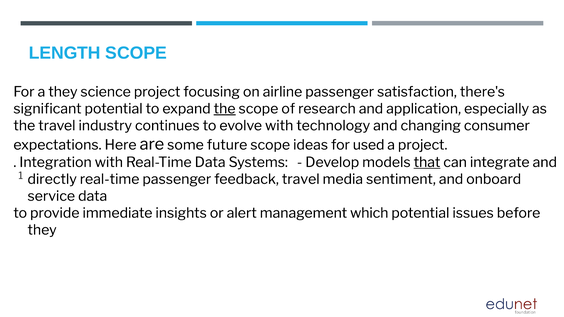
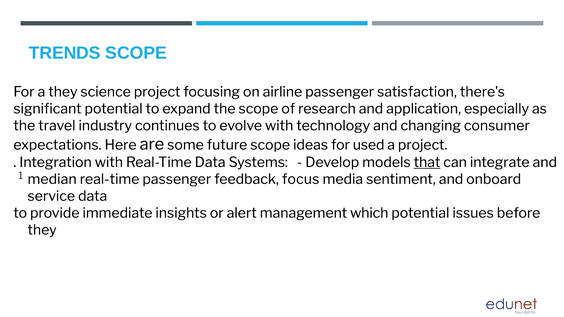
LENGTH: LENGTH -> TRENDS
the at (225, 109) underline: present -> none
directly: directly -> median
feedback travel: travel -> focus
